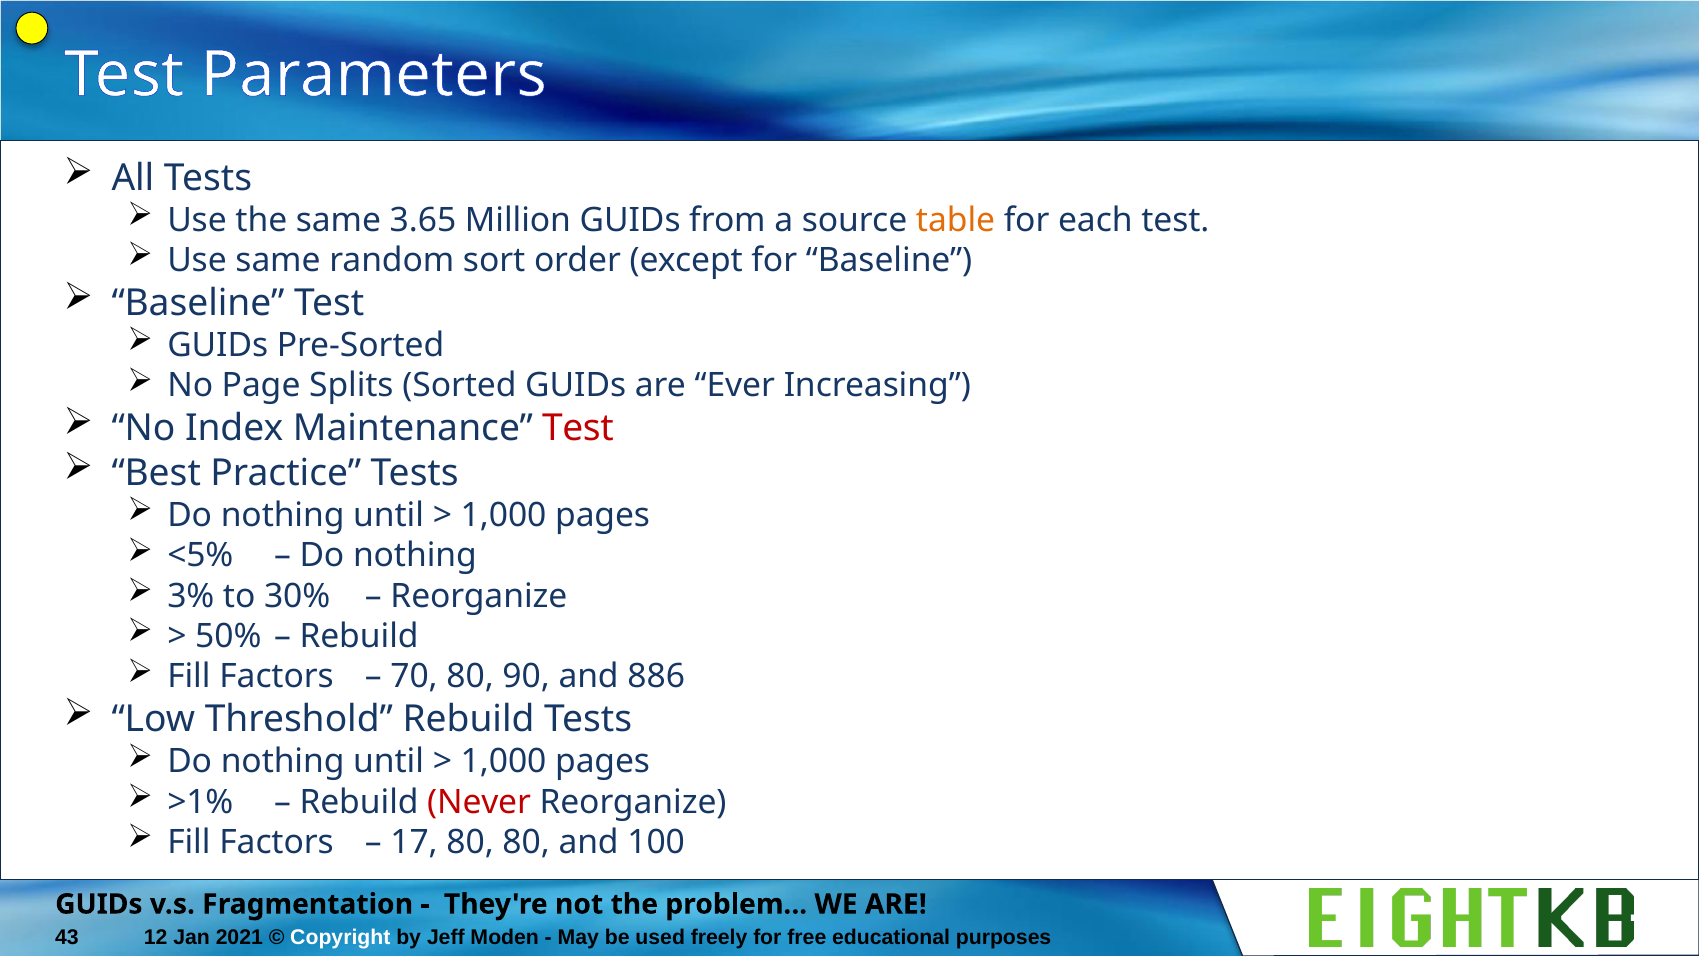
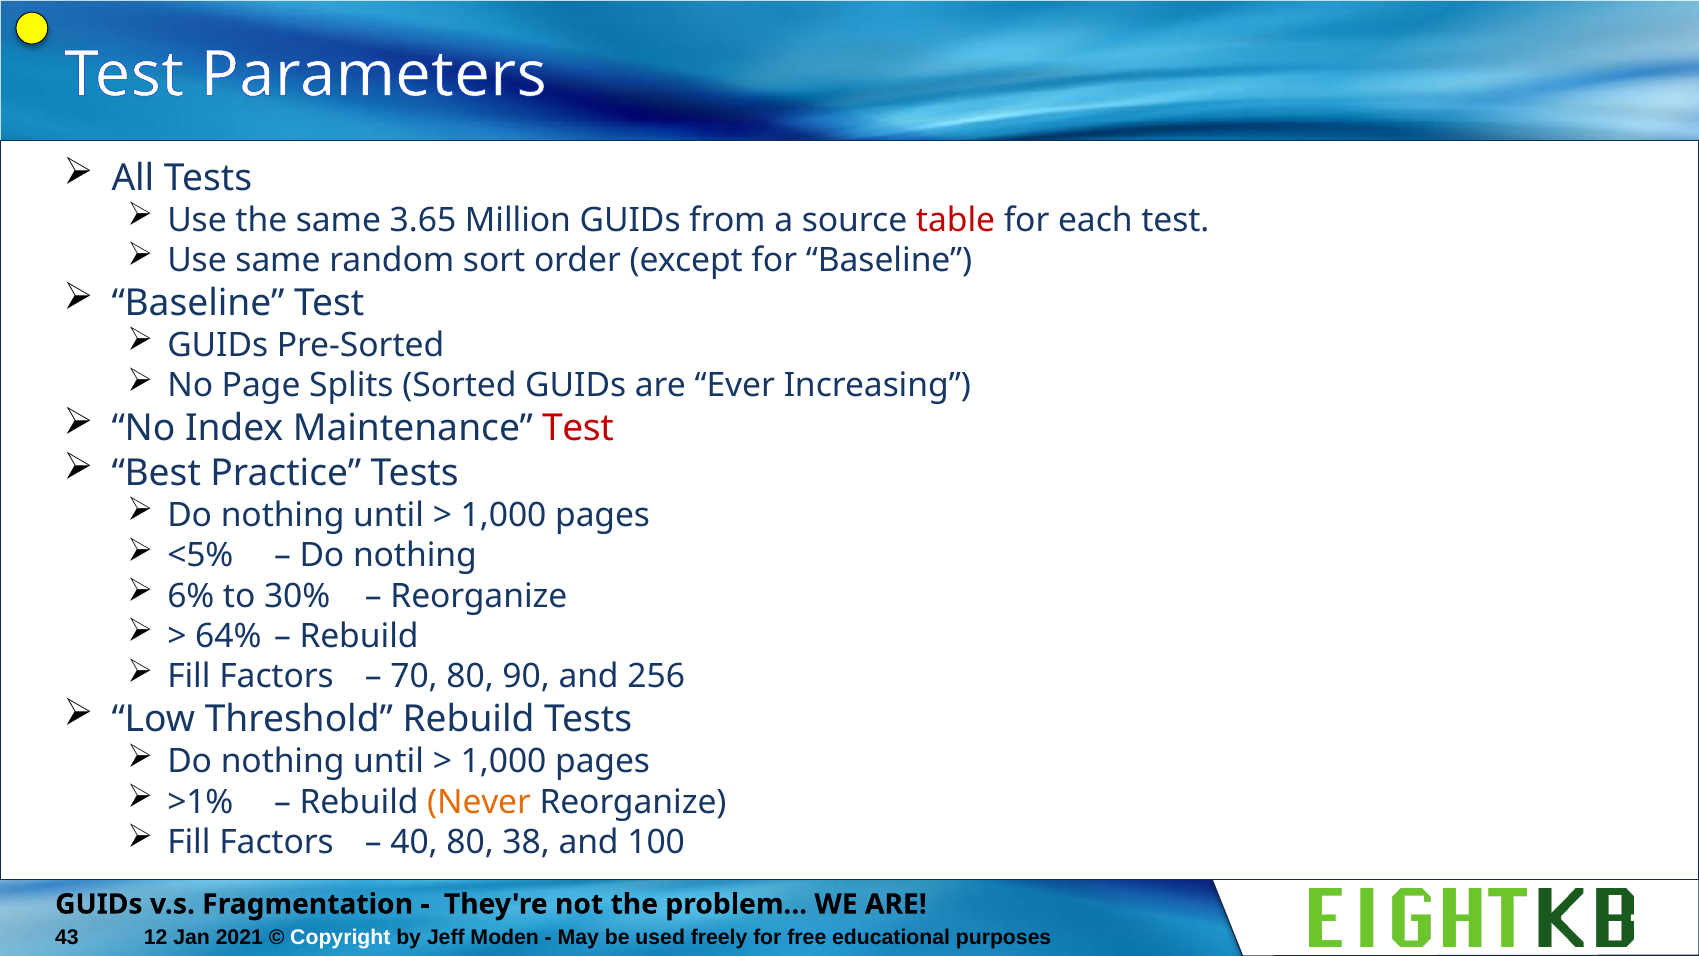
table colour: orange -> red
3%: 3% -> 6%
50%: 50% -> 64%
886: 886 -> 256
Never colour: red -> orange
17: 17 -> 40
80 80: 80 -> 38
